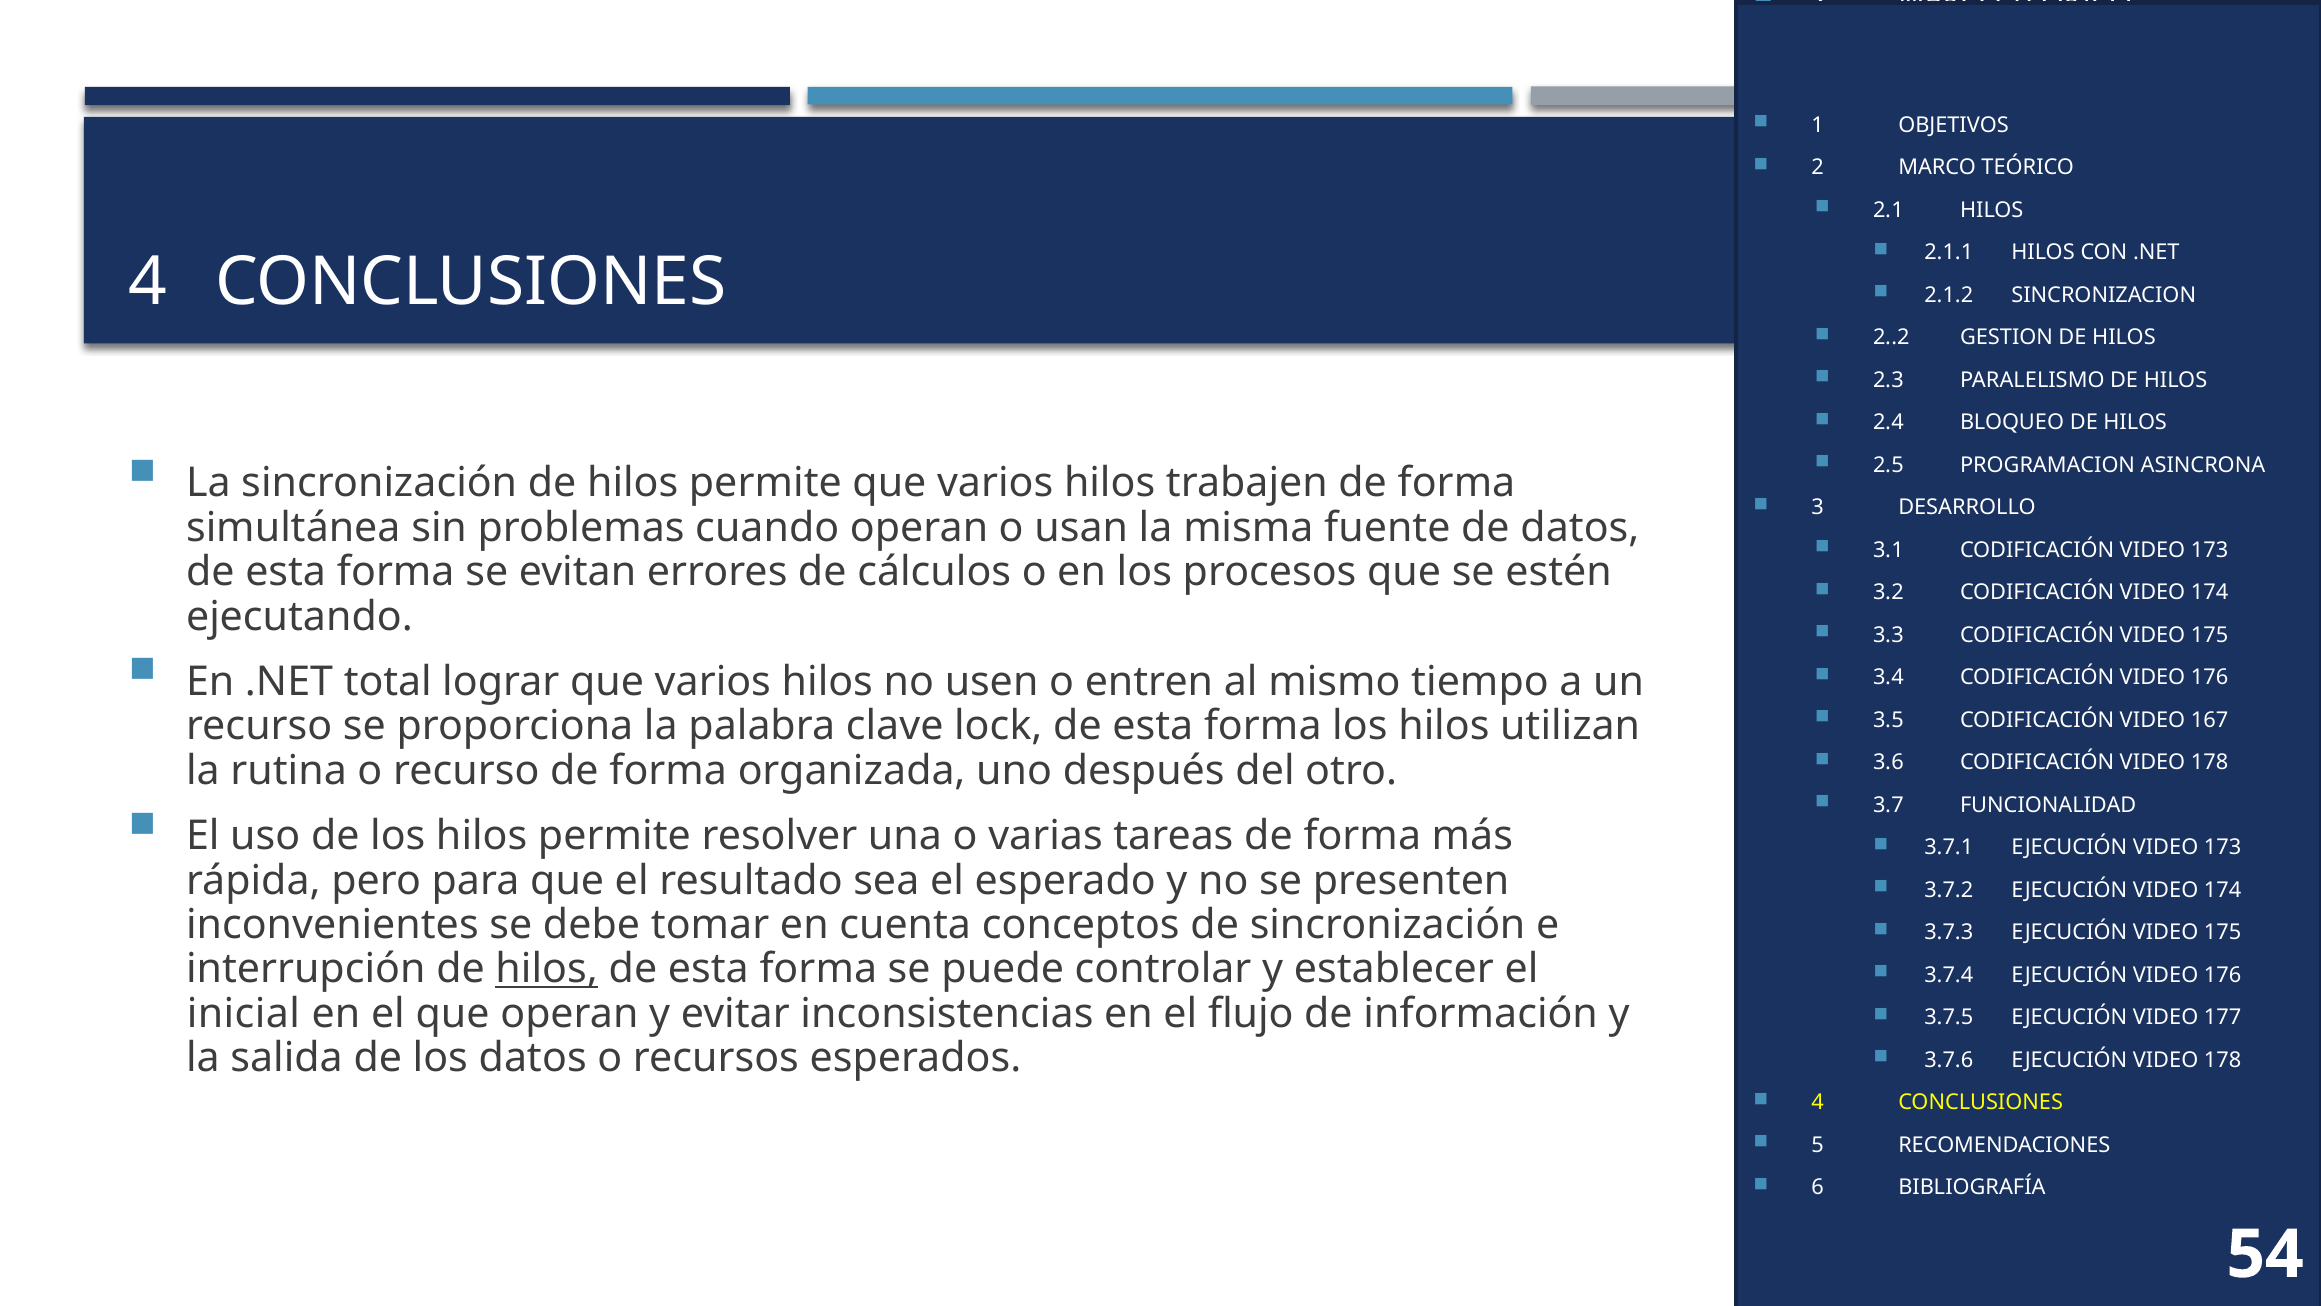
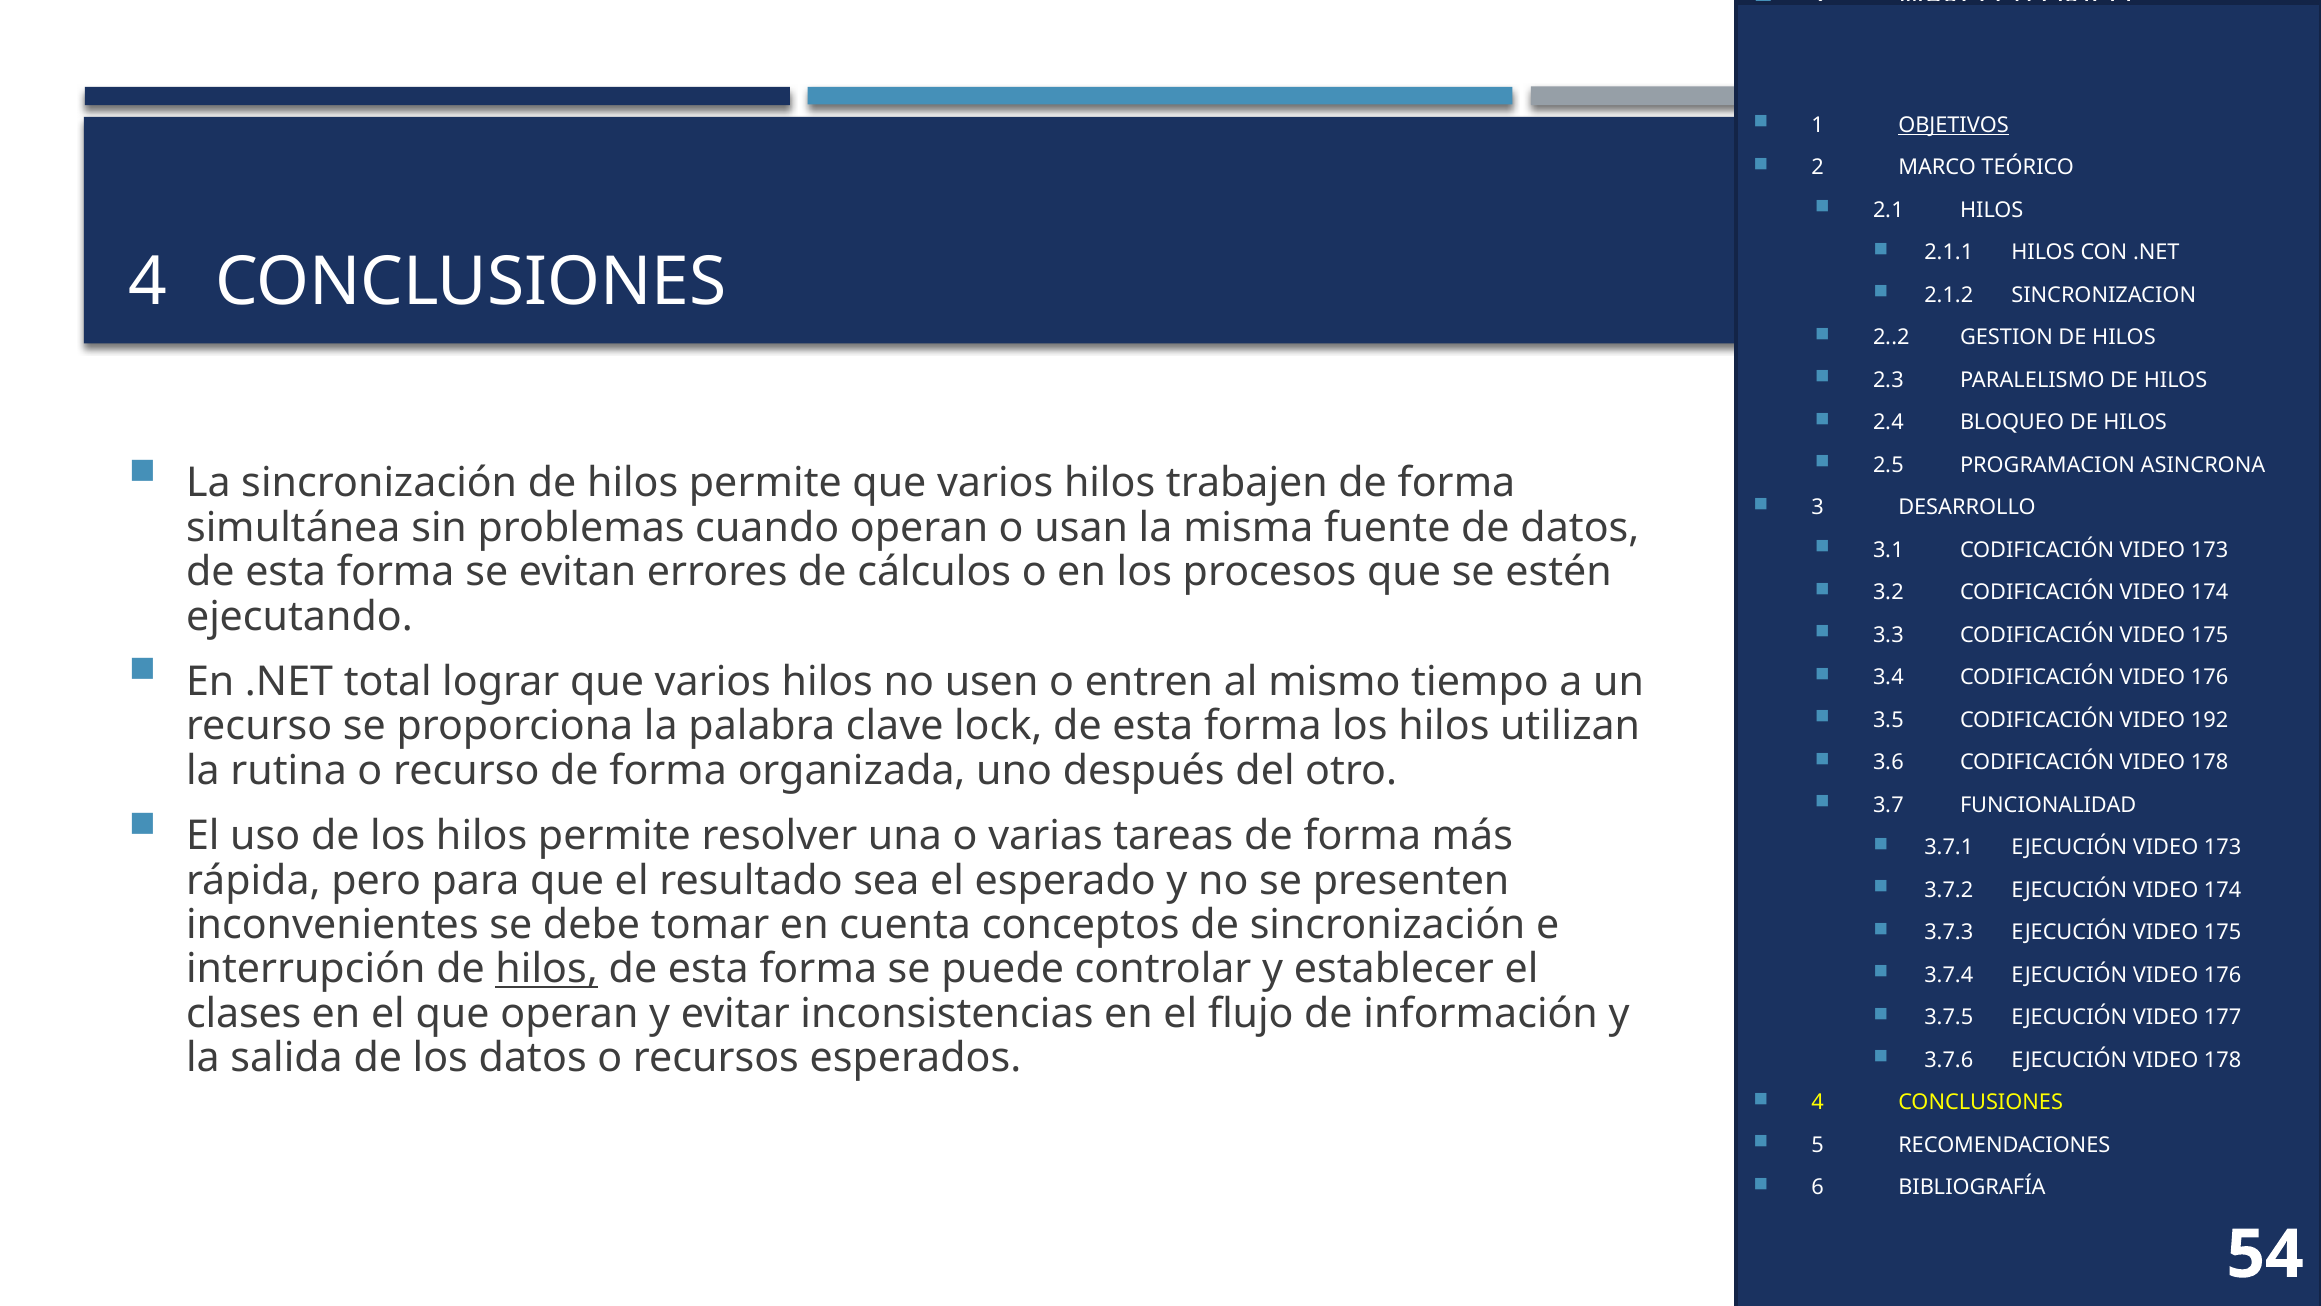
OBJETIVOS underline: none -> present
167: 167 -> 192
inicial: inicial -> clases
